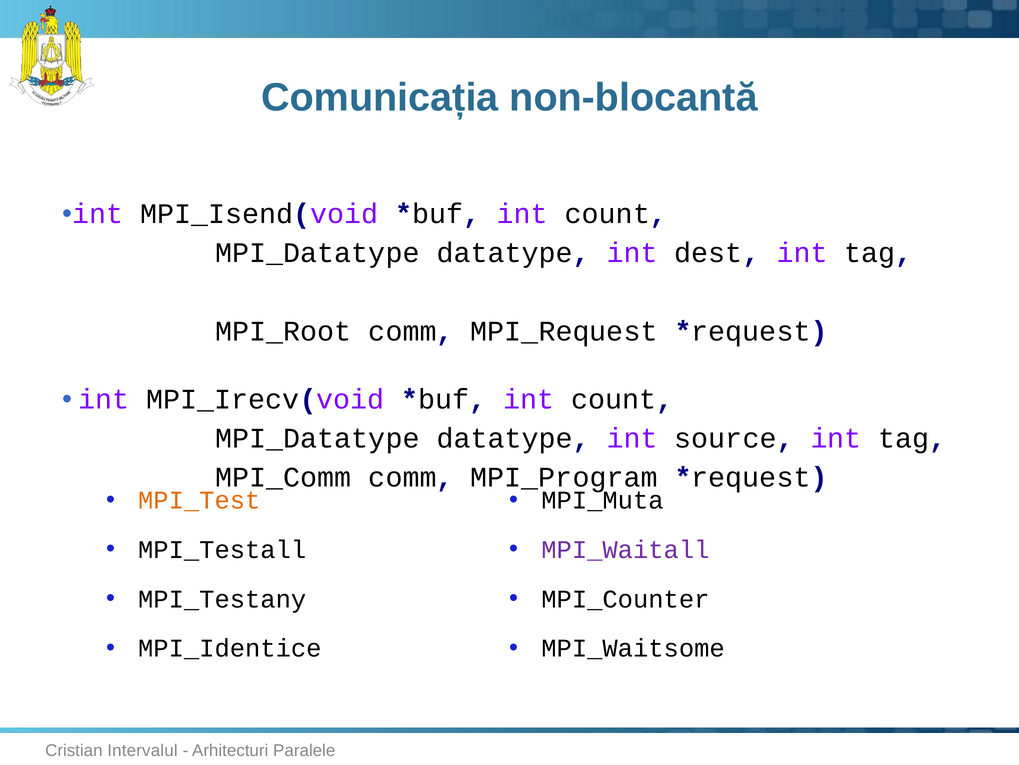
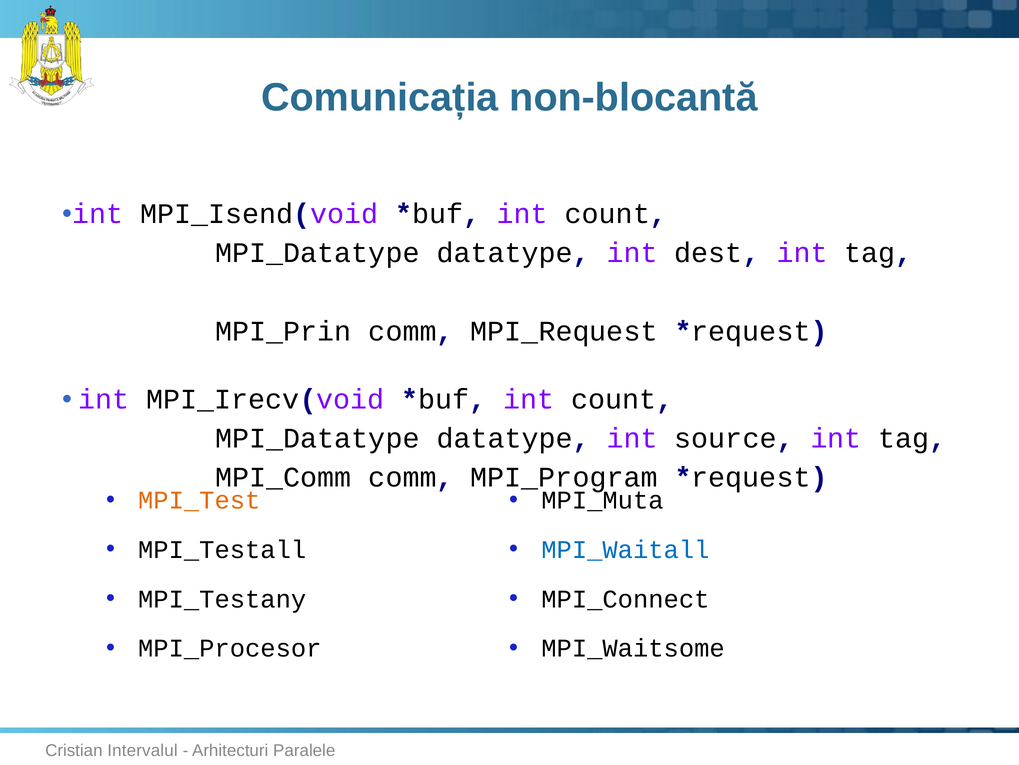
MPI_Root: MPI_Root -> MPI_Prin
MPI_Waitall colour: purple -> blue
MPI_Counter: MPI_Counter -> MPI_Connect
MPI_Identice: MPI_Identice -> MPI_Procesor
